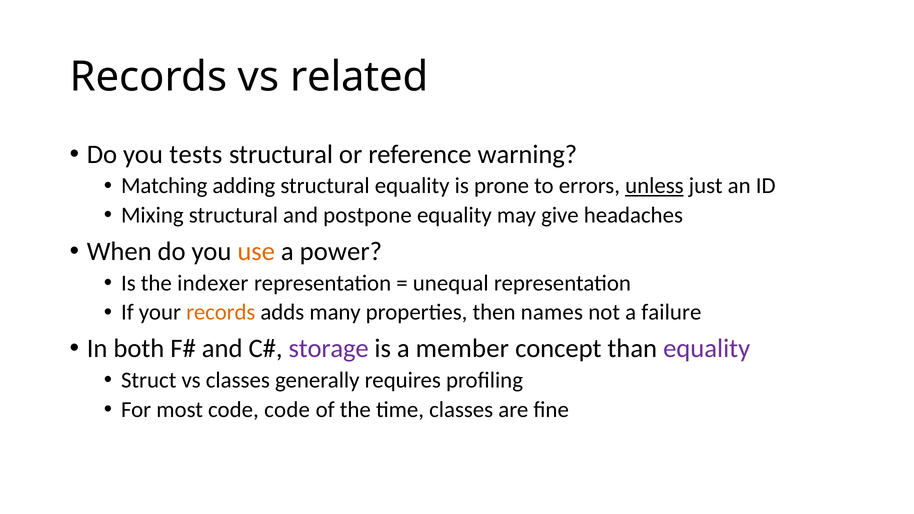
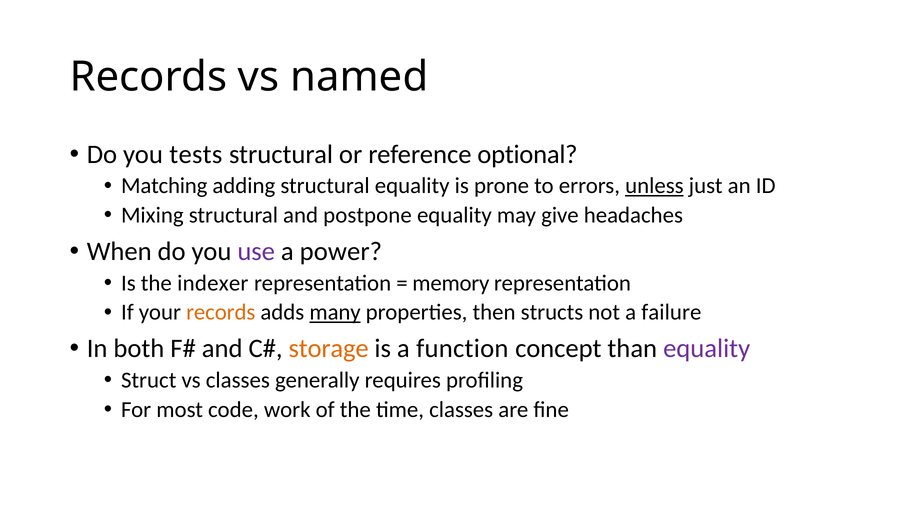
related: related -> named
warning: warning -> optional
use colour: orange -> purple
unequal: unequal -> memory
many underline: none -> present
names: names -> structs
storage colour: purple -> orange
member: member -> function
code code: code -> work
